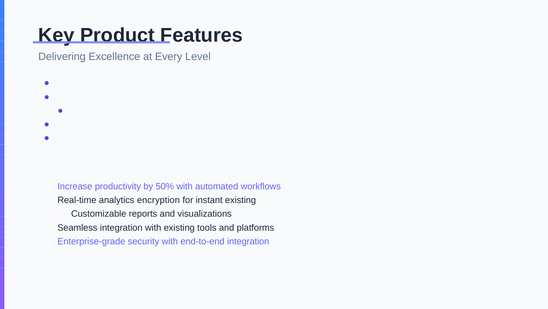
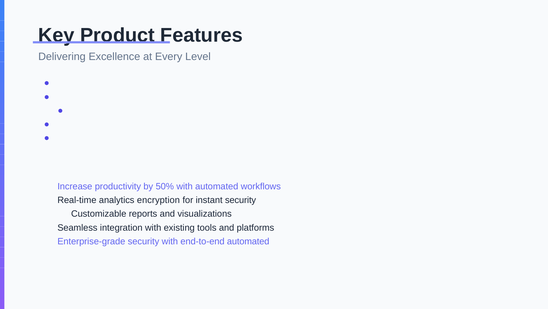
instant existing: existing -> security
end-to-end integration: integration -> automated
